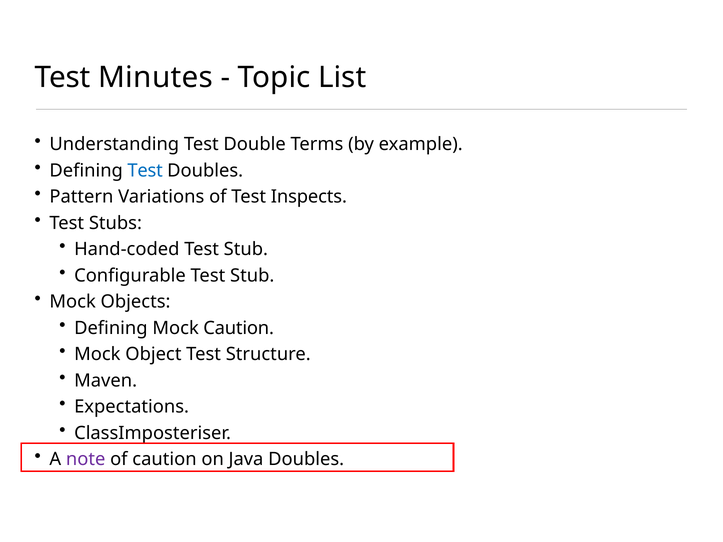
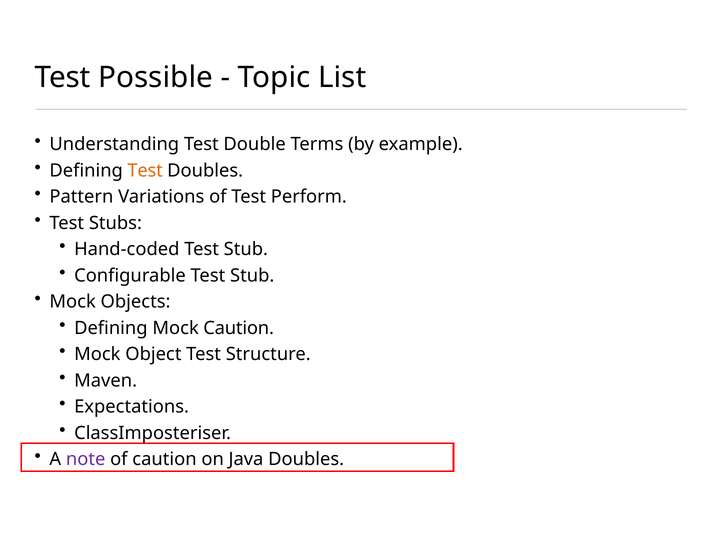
Minutes: Minutes -> Possible
Test at (145, 171) colour: blue -> orange
Inspects: Inspects -> Perform
